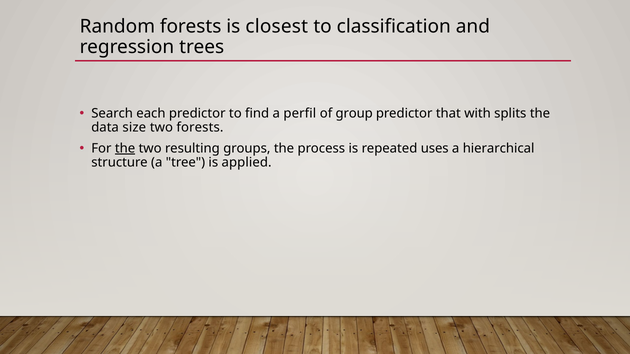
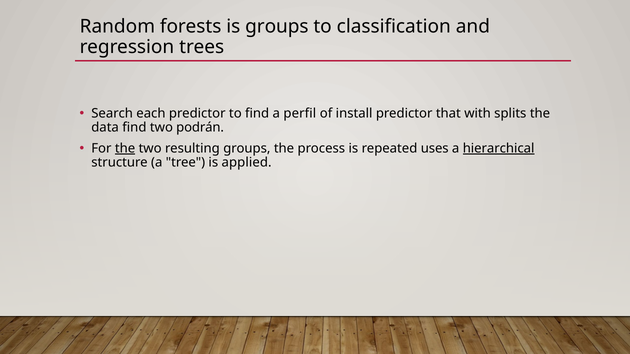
is closest: closest -> groups
group: group -> install
data size: size -> find
two forests: forests -> podrán
hierarchical underline: none -> present
